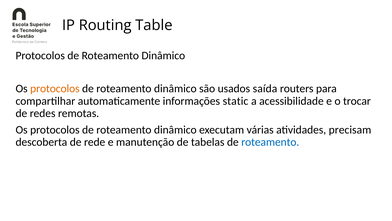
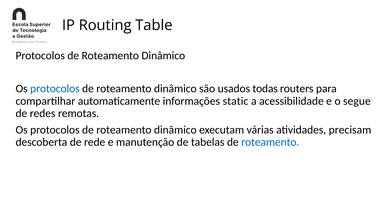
protocolos at (55, 88) colour: orange -> blue
saída: saída -> todas
trocar: trocar -> segue
